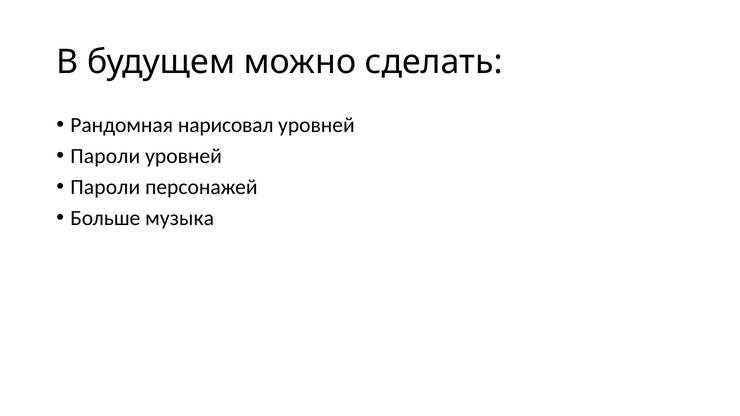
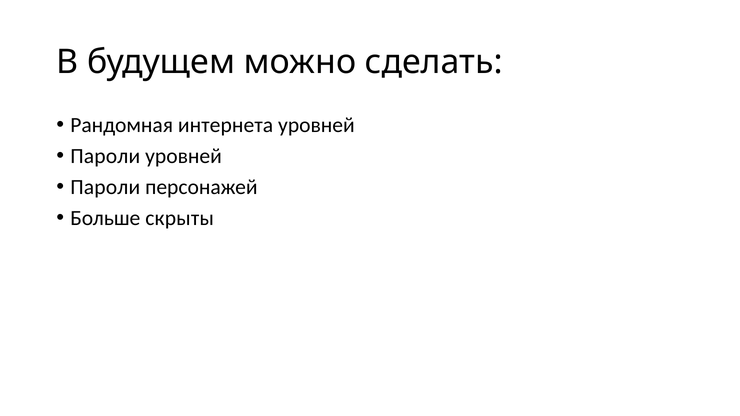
нарисовал: нарисовал -> интернета
музыка: музыка -> скрыты
